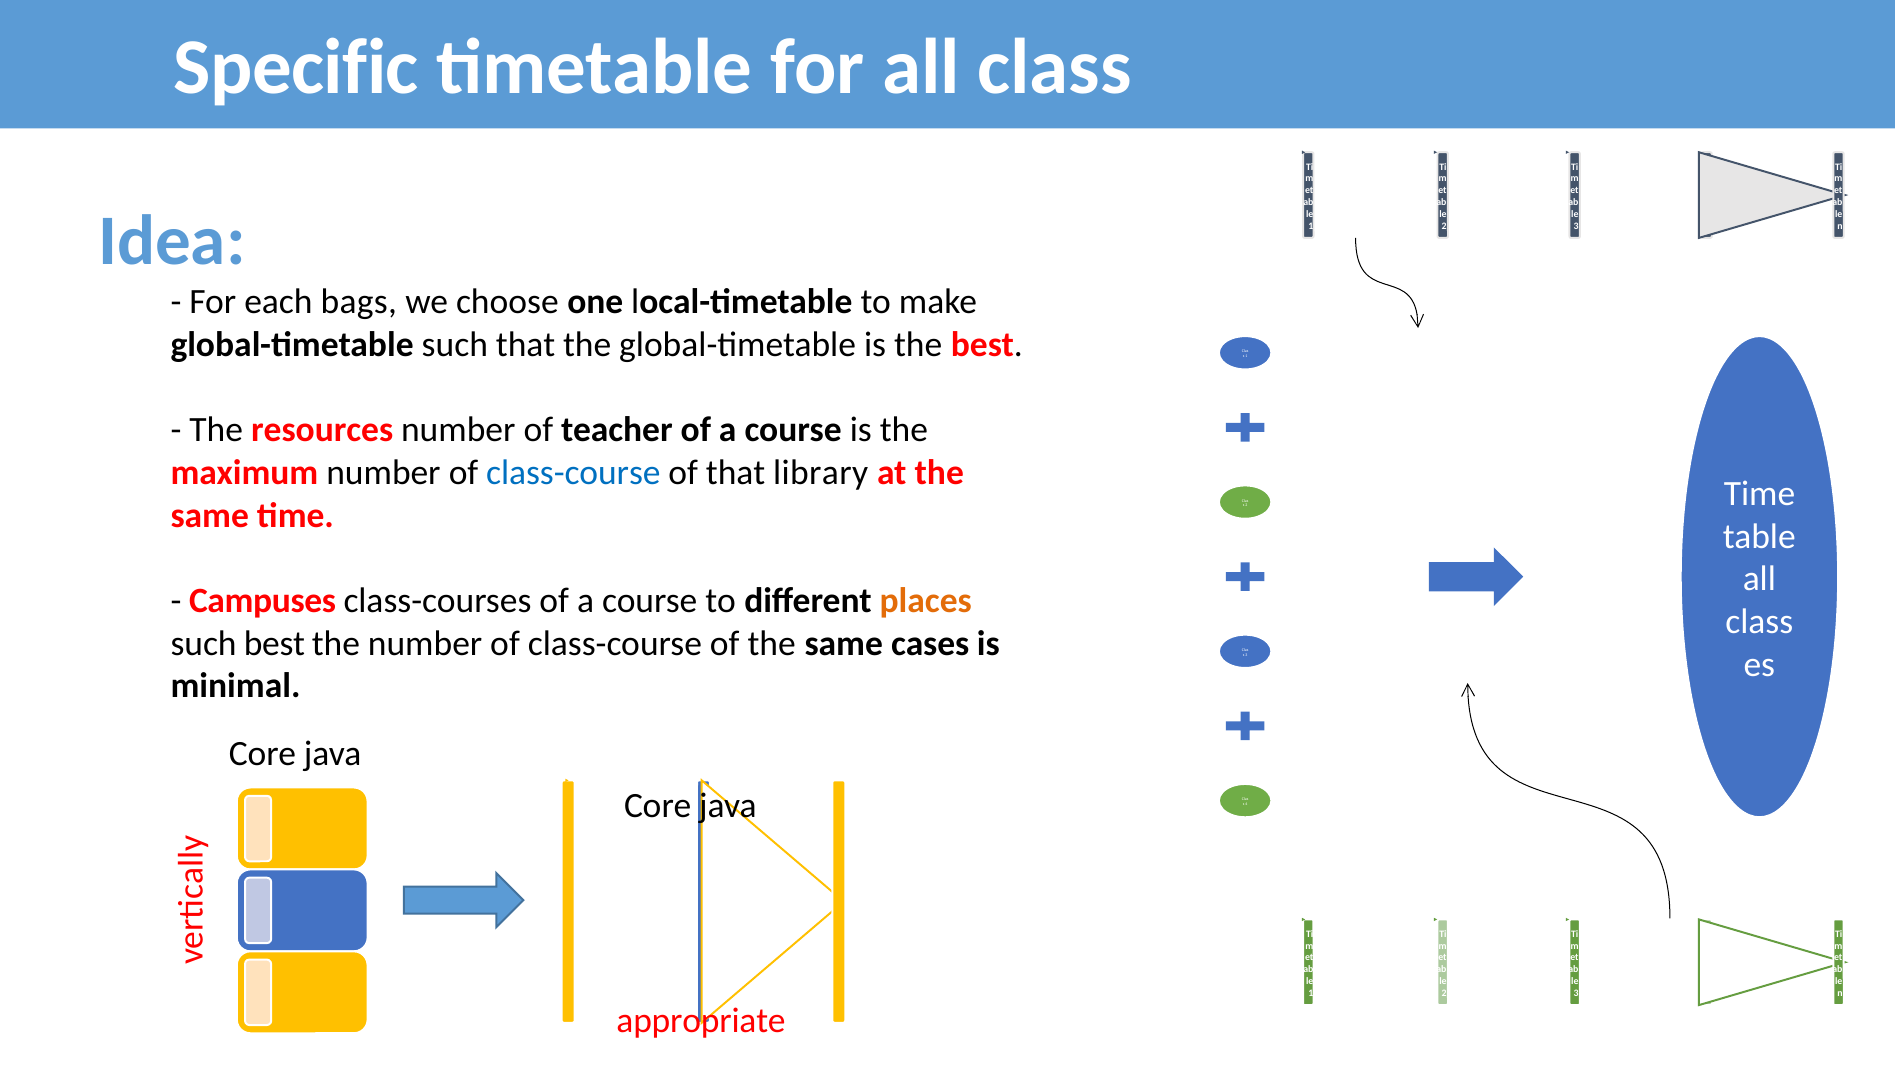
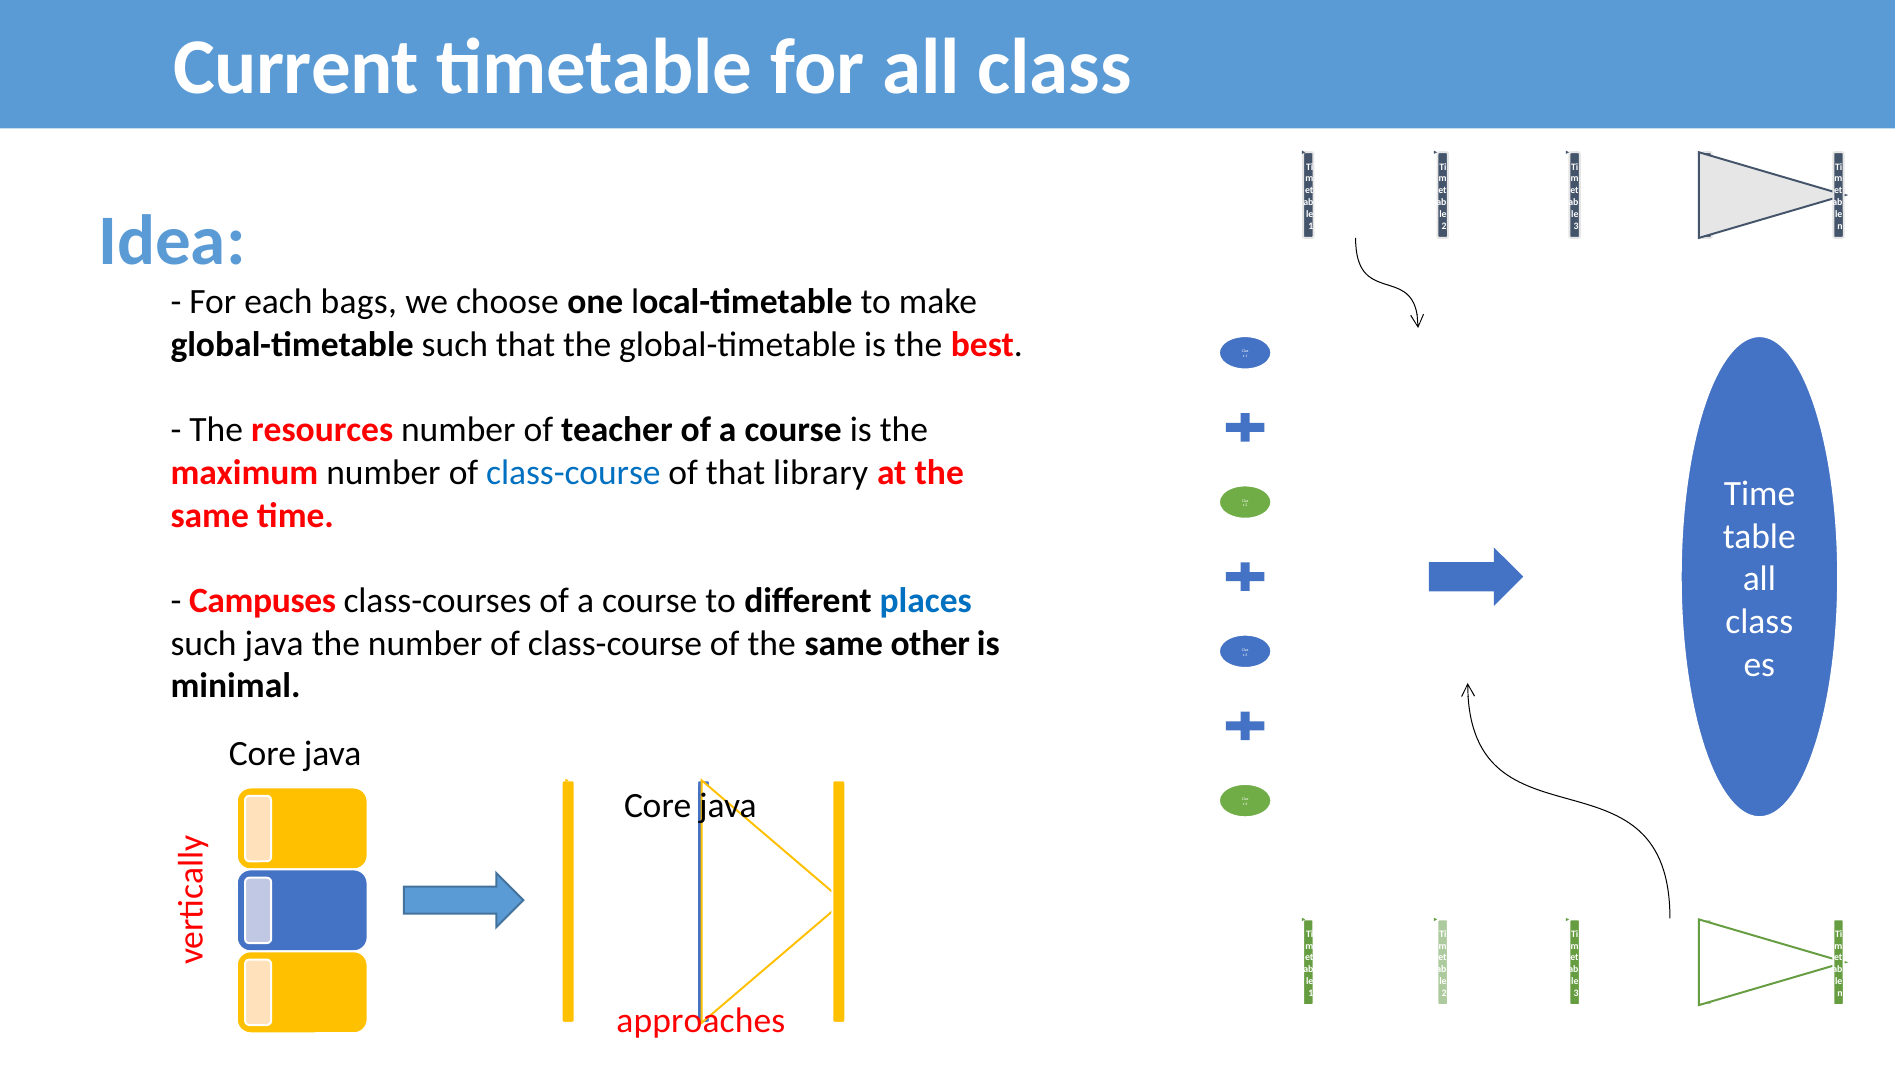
Specific: Specific -> Current
places colour: orange -> blue
such best: best -> java
cases: cases -> other
appropriate: appropriate -> approaches
